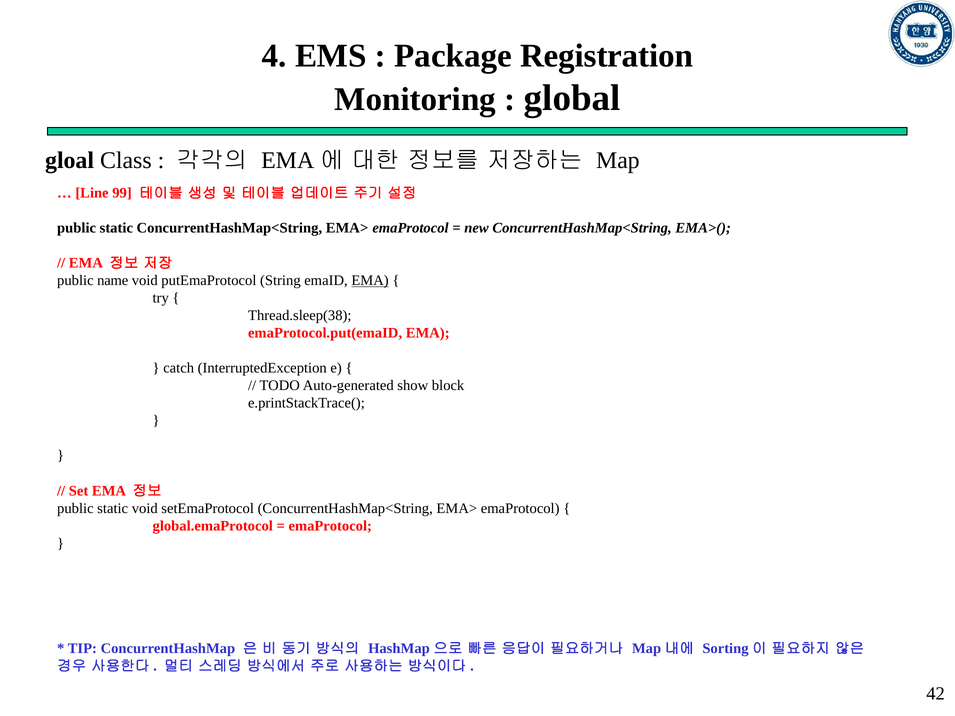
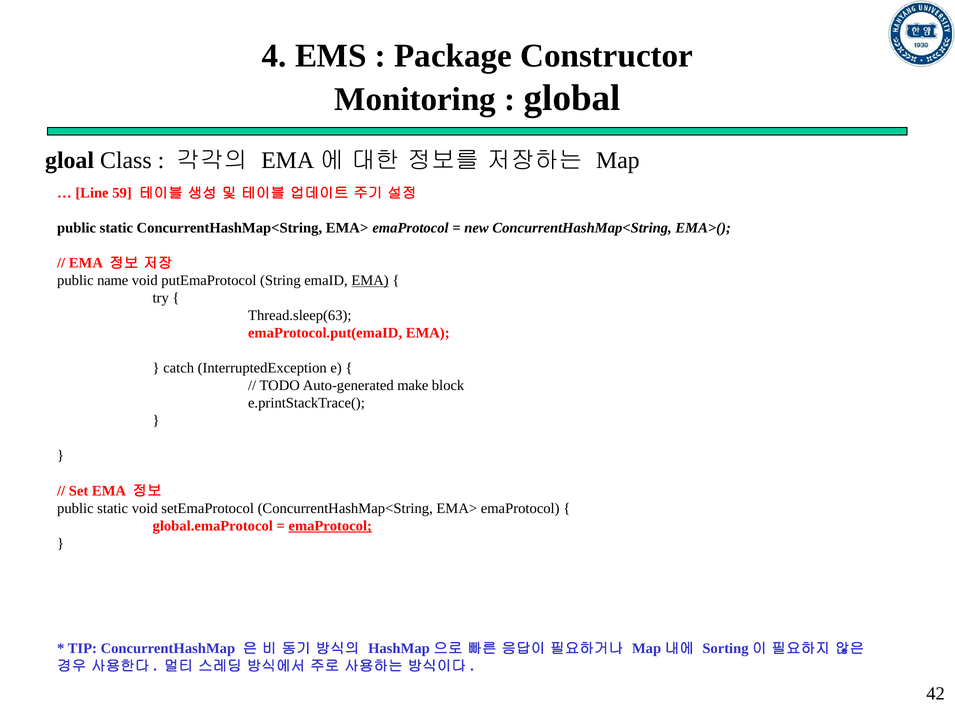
Registration: Registration -> Constructor
99: 99 -> 59
Thread.sleep(38: Thread.sleep(38 -> Thread.sleep(63
show: show -> make
emaProtocol at (330, 526) underline: none -> present
